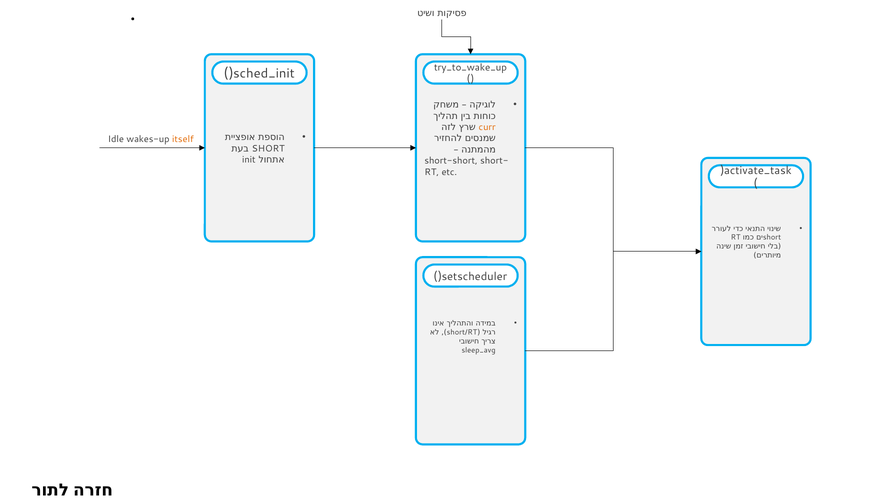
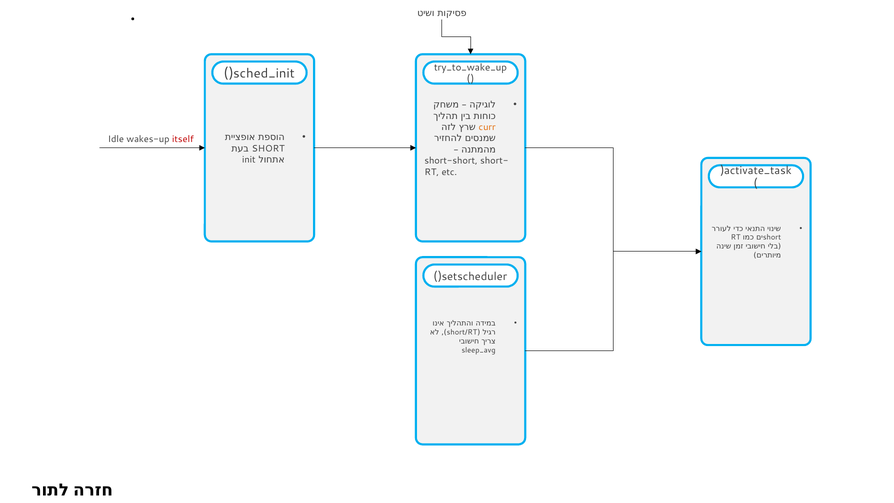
itself colour: orange -> red
